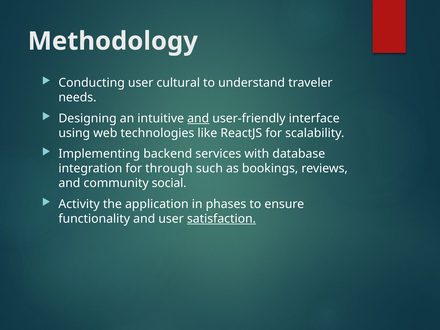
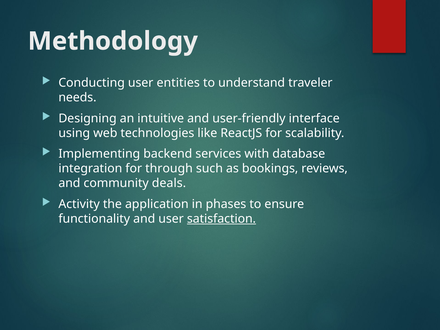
cultural: cultural -> entities
and at (198, 118) underline: present -> none
social: social -> deals
